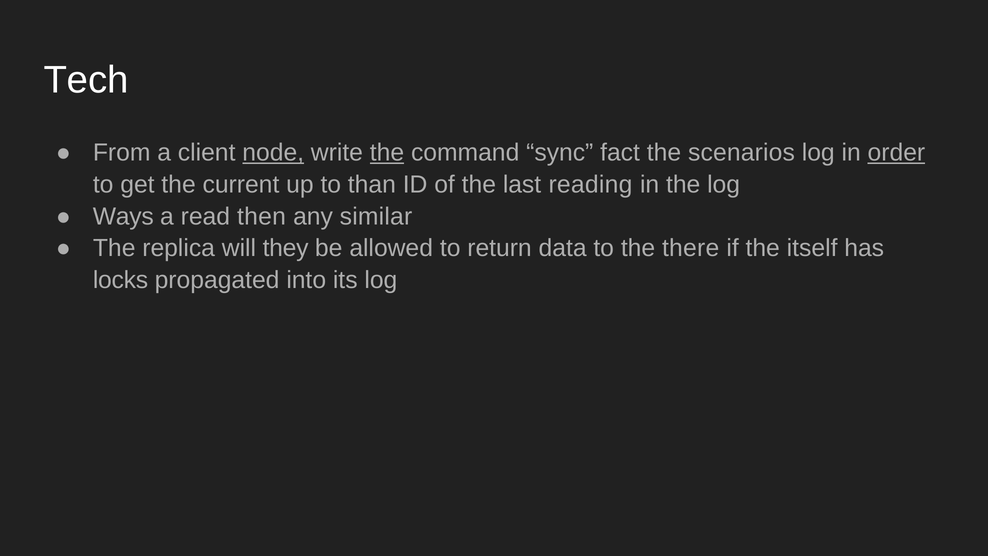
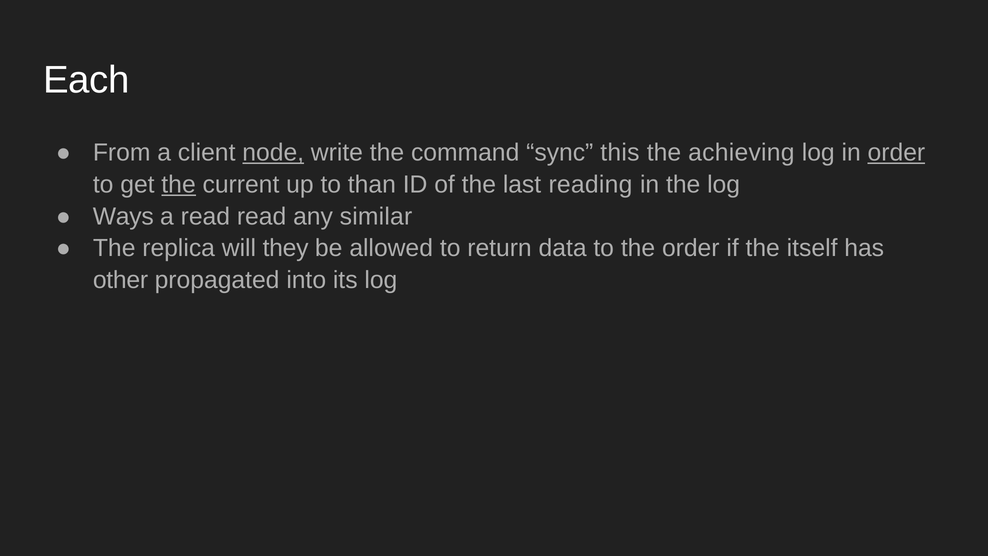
Tech: Tech -> Each
the at (387, 153) underline: present -> none
fact: fact -> this
scenarios: scenarios -> achieving
the at (179, 185) underline: none -> present
read then: then -> read
the there: there -> order
locks: locks -> other
